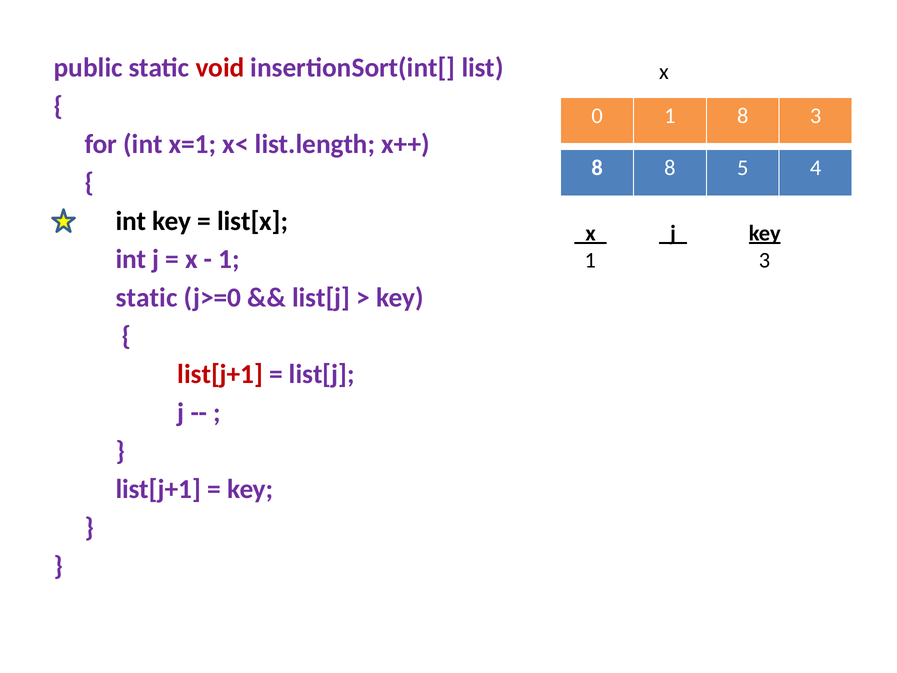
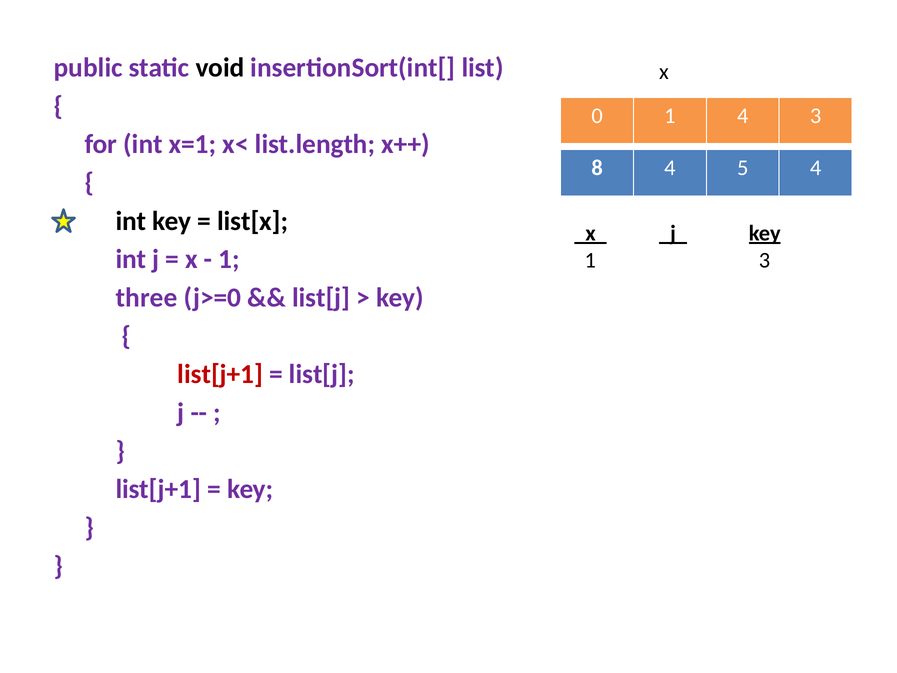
void colour: red -> black
1 8: 8 -> 4
8 8: 8 -> 4
static at (147, 298): static -> three
